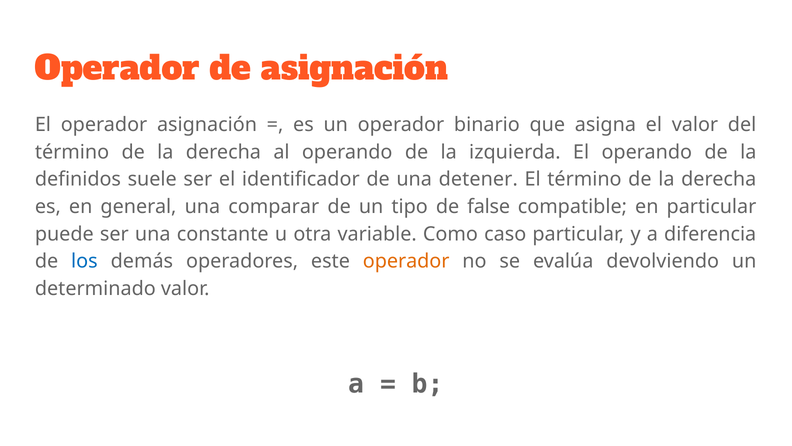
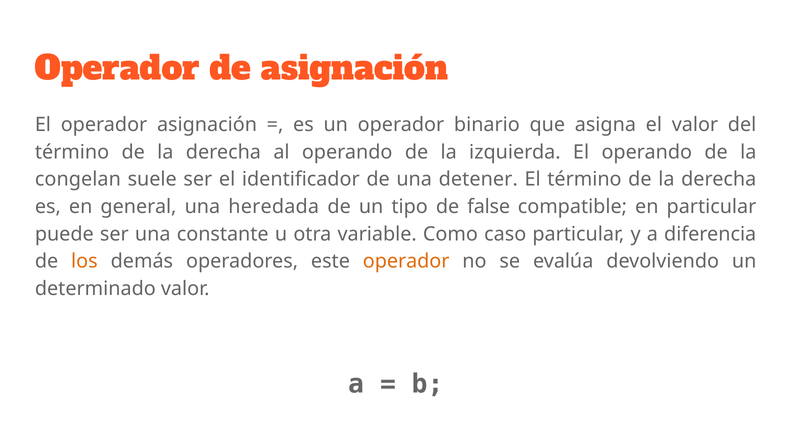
definidos: definidos -> congelan
comparar: comparar -> heredada
los colour: blue -> orange
